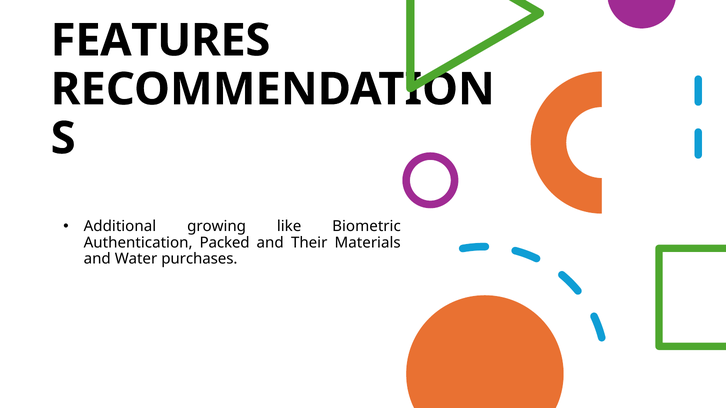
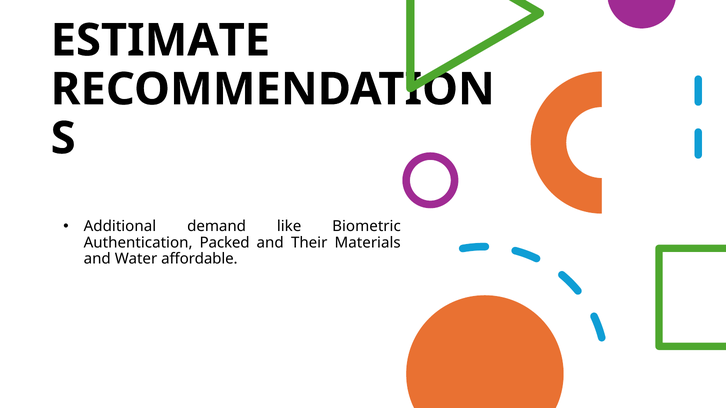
FEATURES: FEATURES -> ESTIMATE
growing: growing -> demand
purchases: purchases -> affordable
